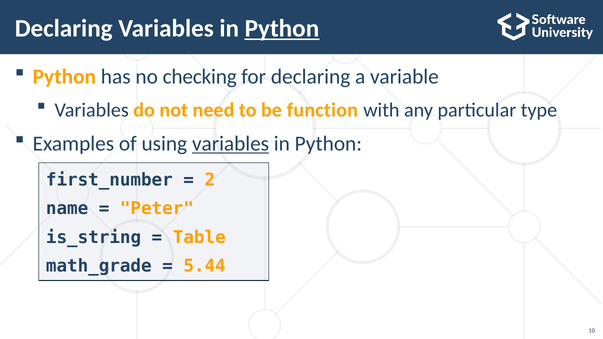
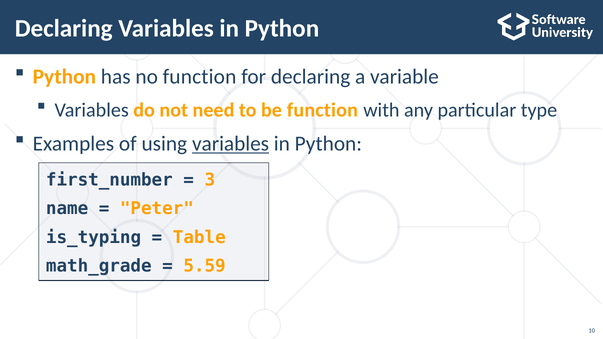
Python at (282, 29) underline: present -> none
no checking: checking -> function
2: 2 -> 3
is_string: is_string -> is_typing
5.44: 5.44 -> 5.59
